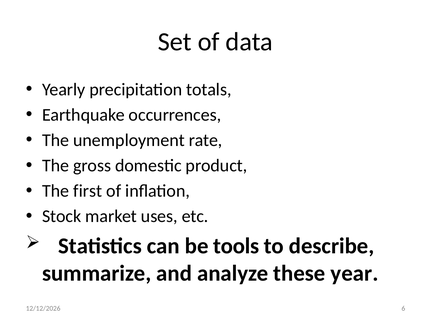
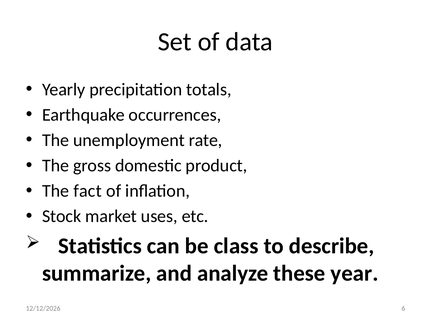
first: first -> fact
tools: tools -> class
